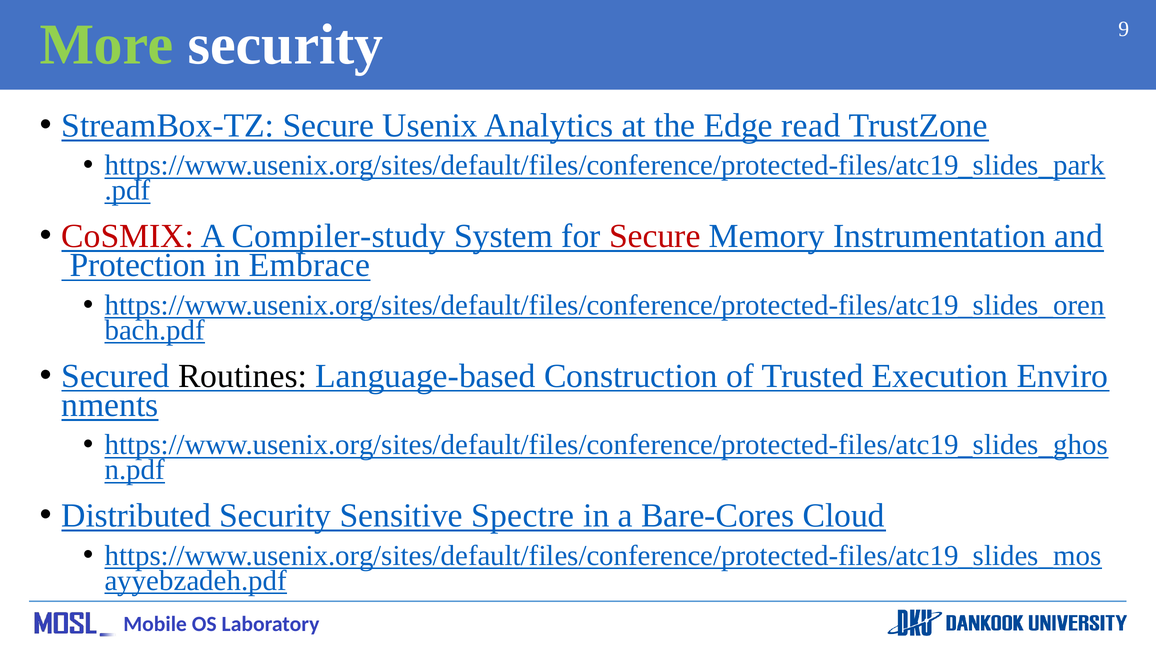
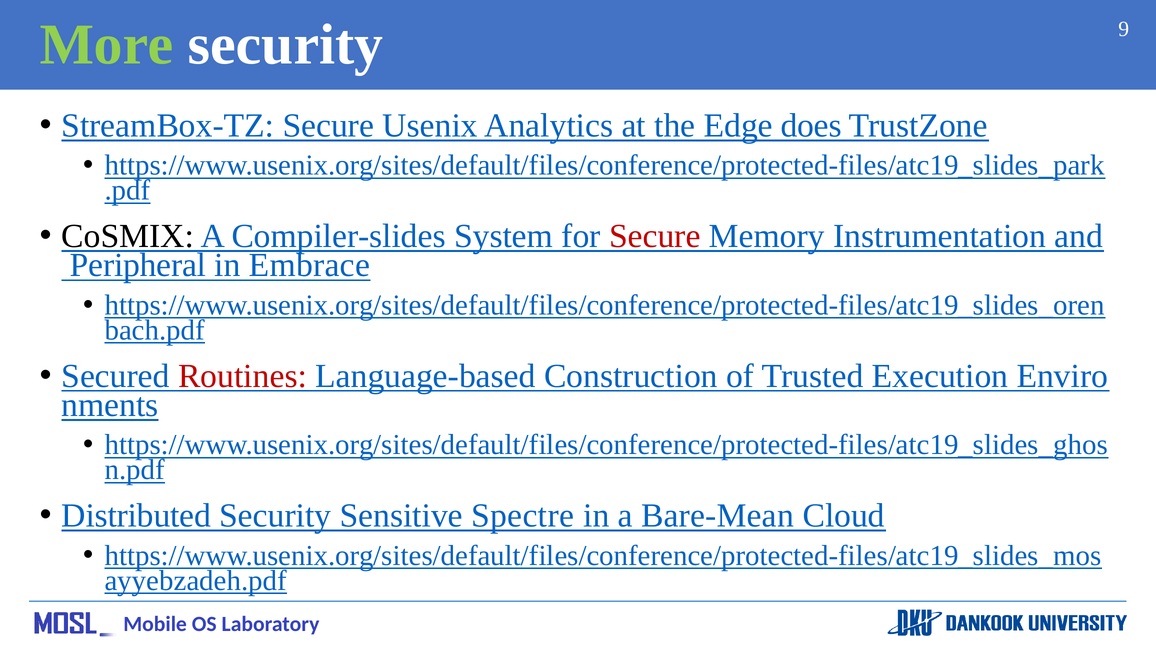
read: read -> does
CoSMIX colour: red -> black
Compiler-study: Compiler-study -> Compiler-slides
Protection: Protection -> Peripheral
Routines colour: black -> red
Bare-Cores: Bare-Cores -> Bare-Mean
